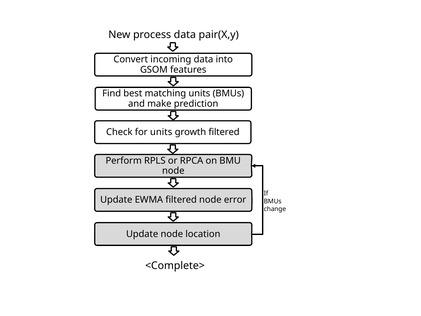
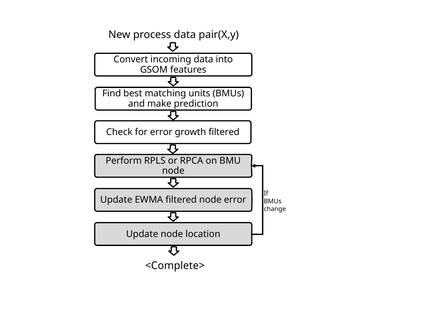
for units: units -> error
